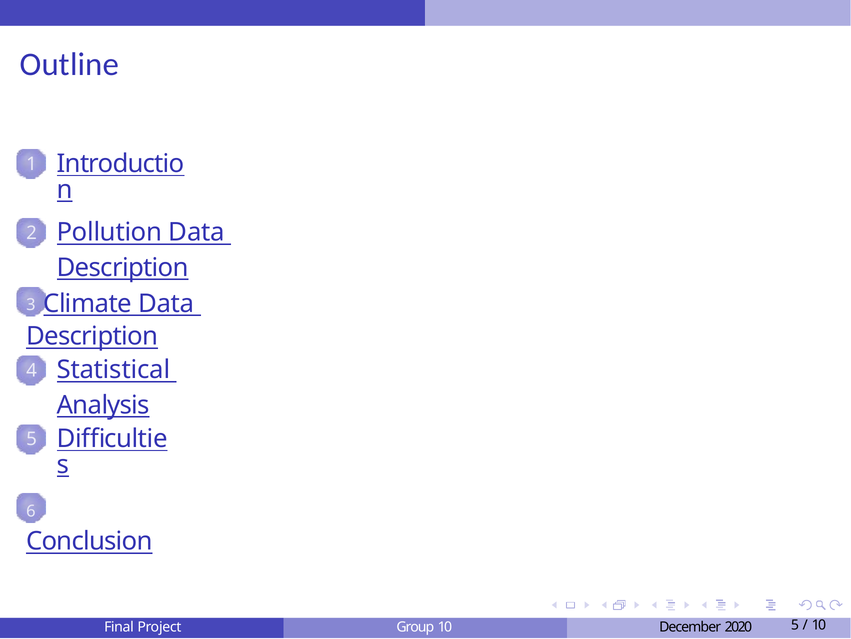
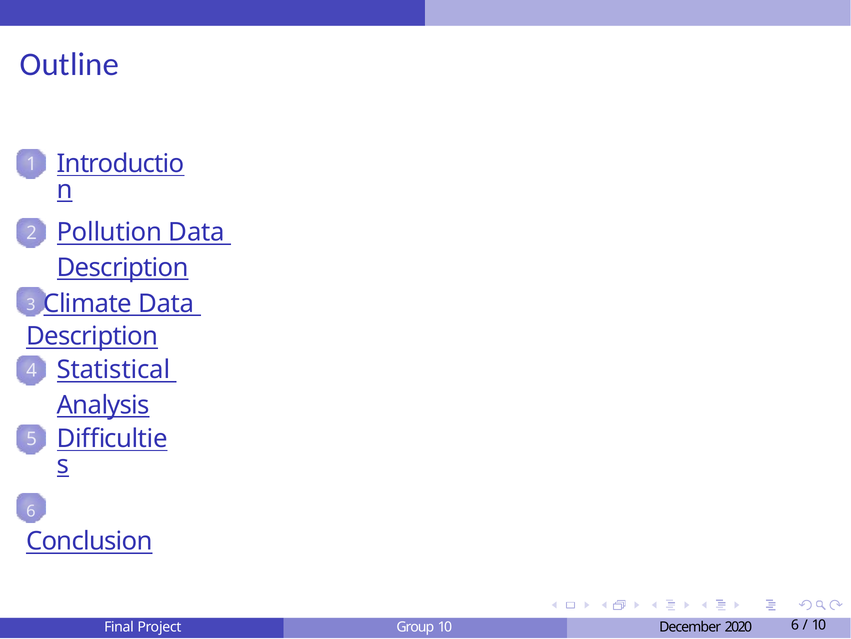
2020 5: 5 -> 6
